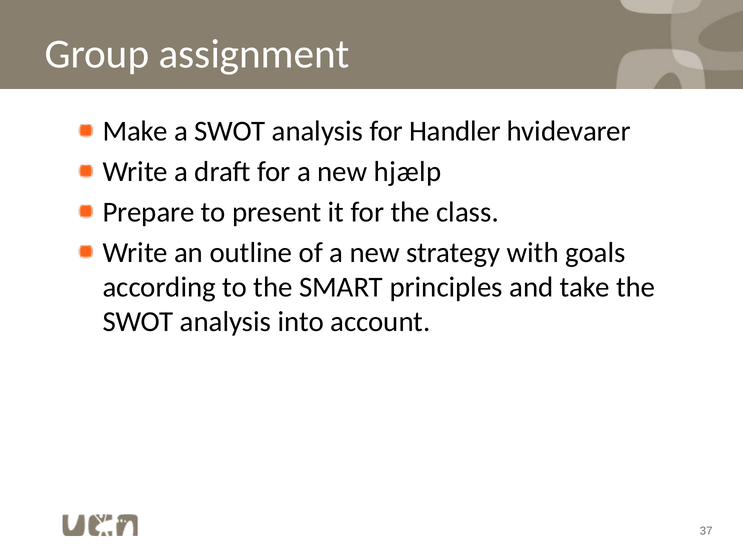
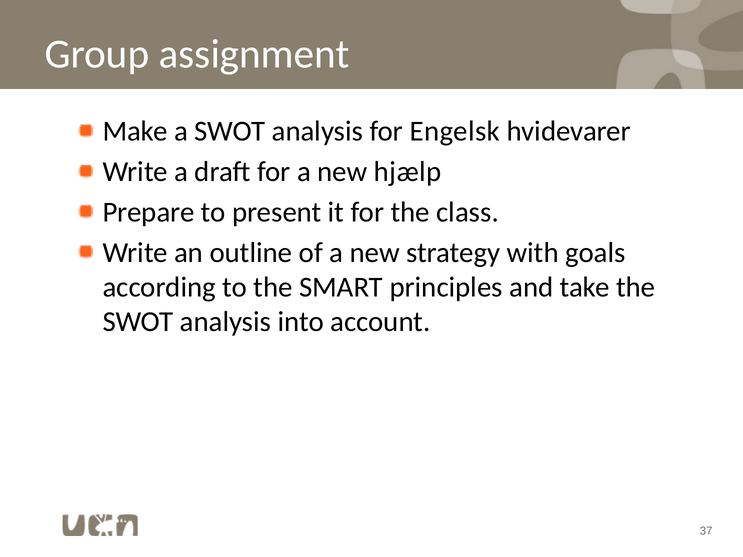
Handler: Handler -> Engelsk
